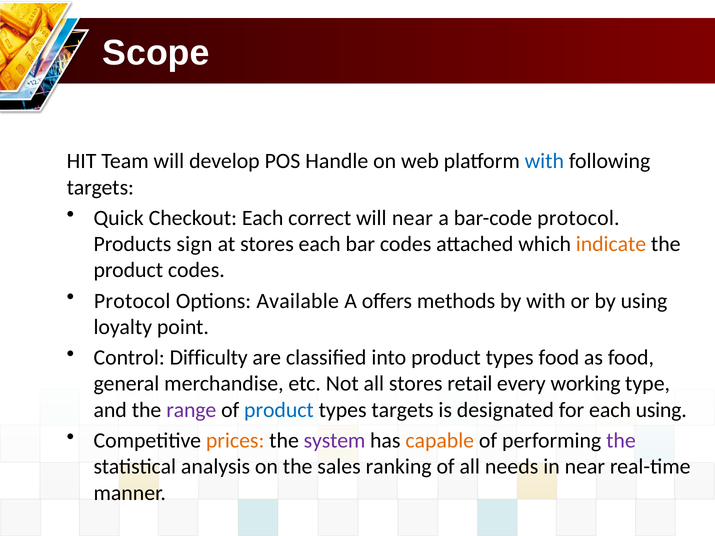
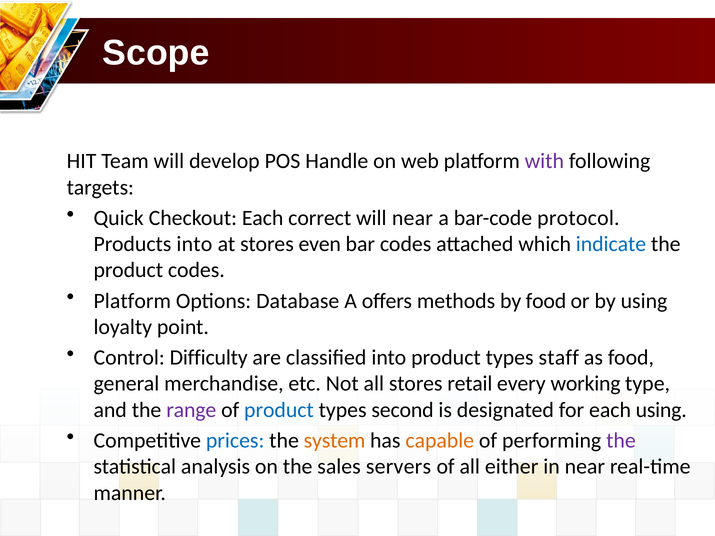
with at (544, 161) colour: blue -> purple
Products sign: sign -> into
stores each: each -> even
indicate colour: orange -> blue
Protocol at (132, 301): Protocol -> Platform
Available: Available -> Database
by with: with -> food
types food: food -> staff
types targets: targets -> second
prices colour: orange -> blue
system colour: purple -> orange
ranking: ranking -> servers
needs: needs -> either
